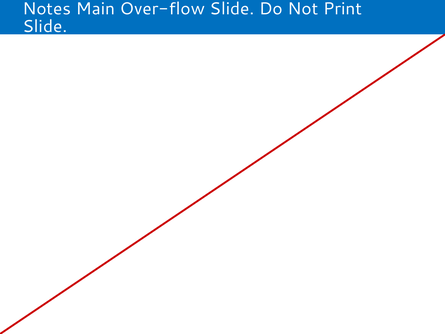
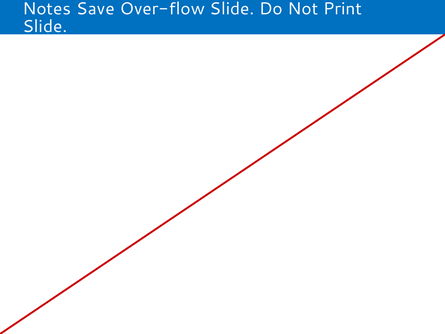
Main: Main -> Save
